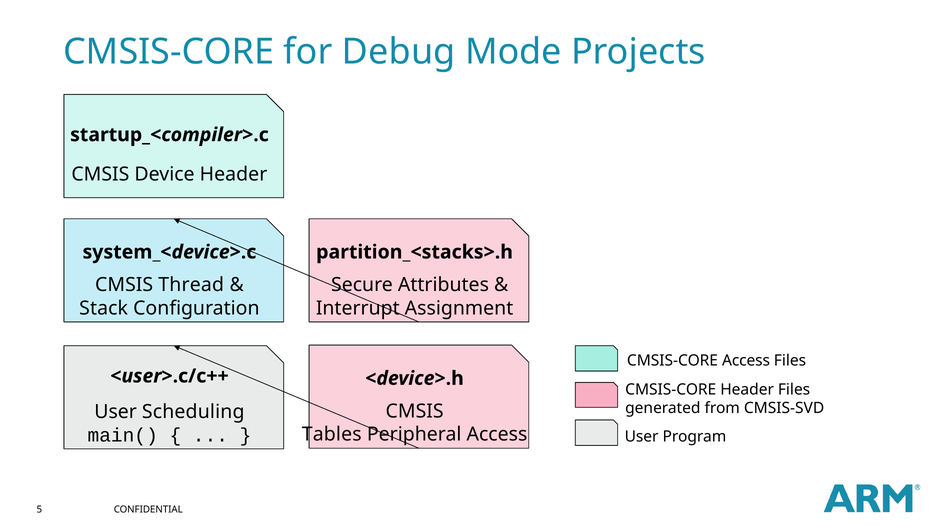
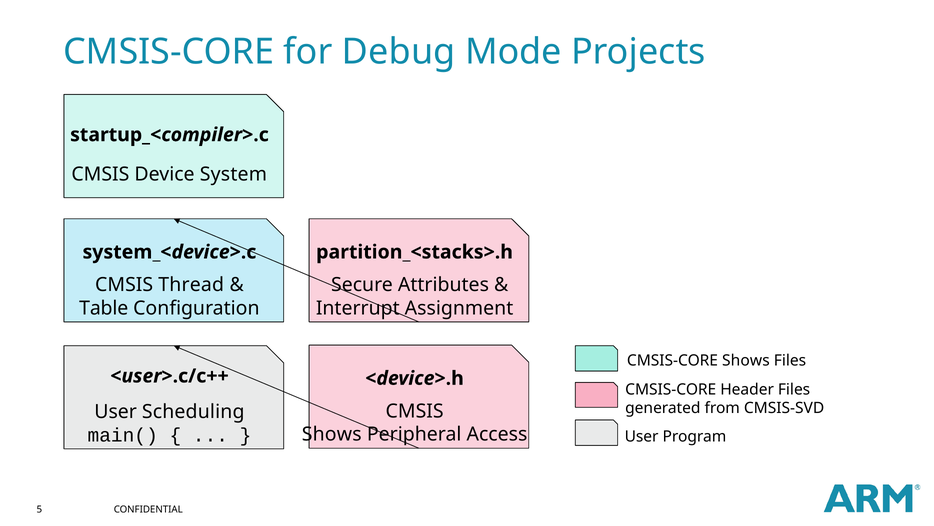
Device Header: Header -> System
Stack: Stack -> Table
CMSIS-CORE Access: Access -> Shows
Tables at (332, 434): Tables -> Shows
